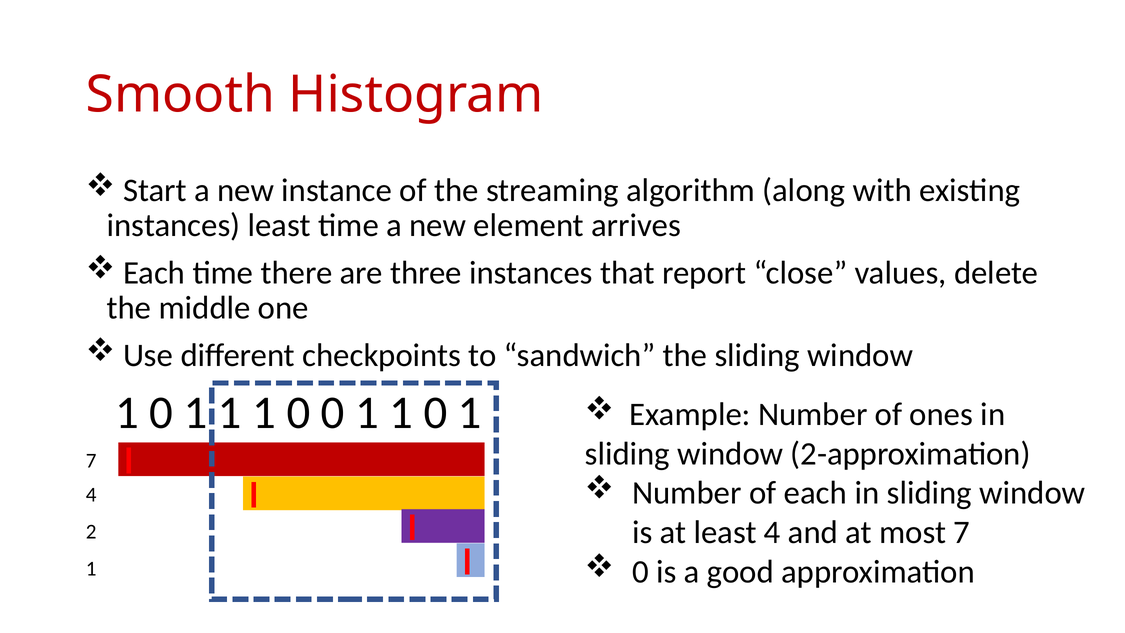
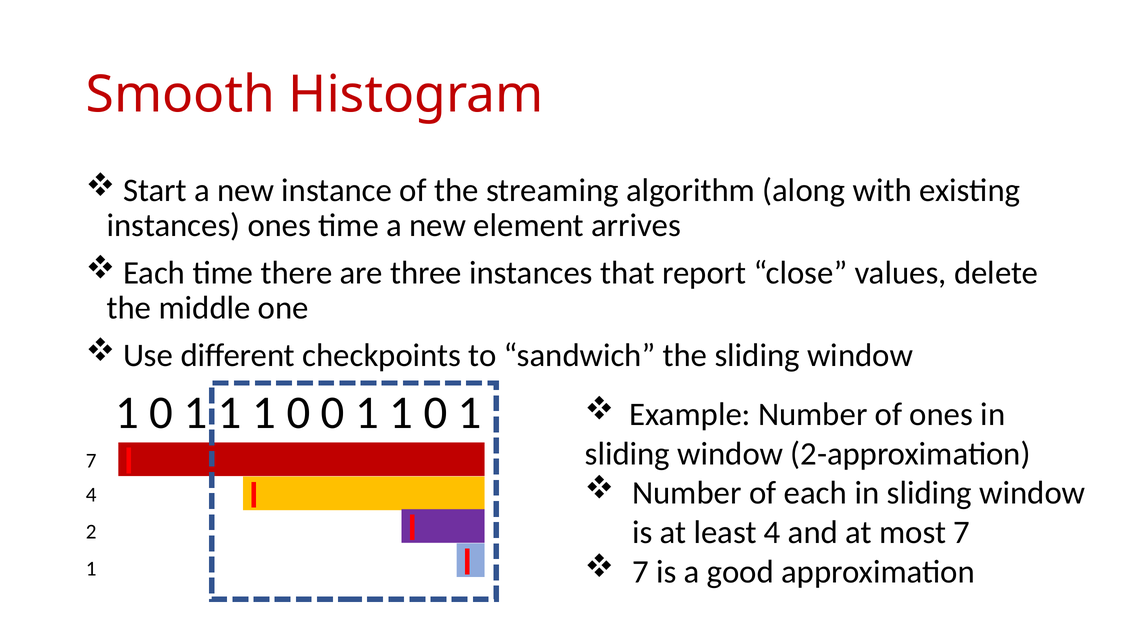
instances least: least -> ones
0 at (641, 572): 0 -> 7
